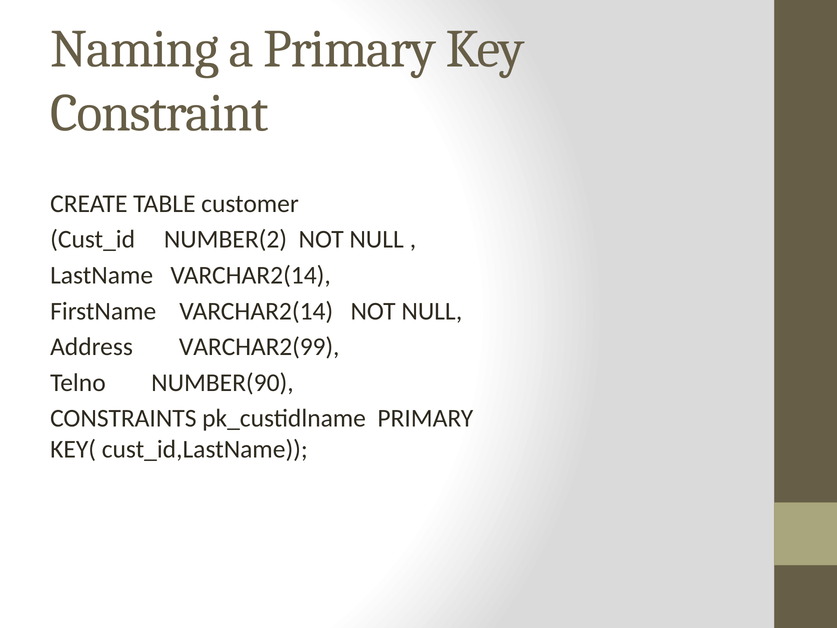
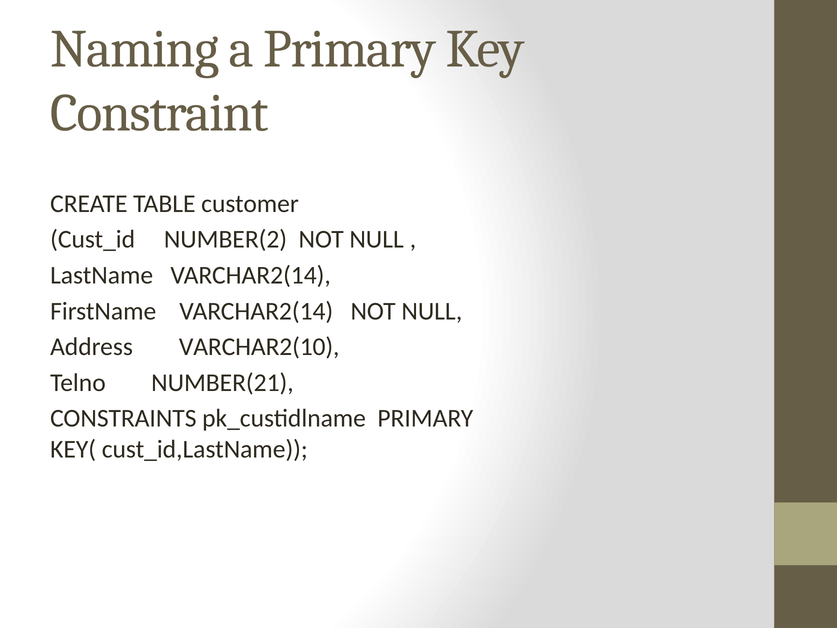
VARCHAR2(99: VARCHAR2(99 -> VARCHAR2(10
NUMBER(90: NUMBER(90 -> NUMBER(21
